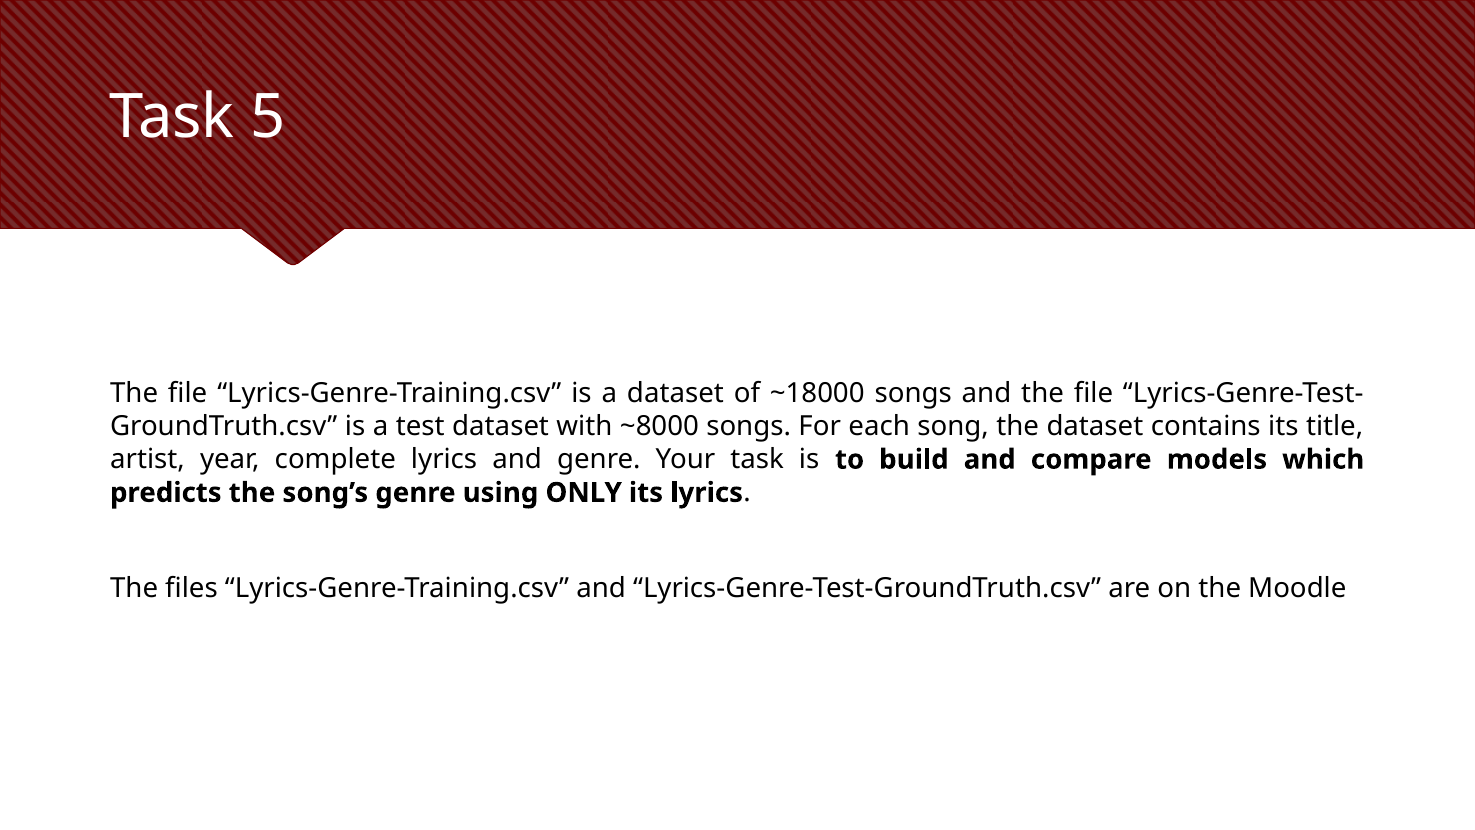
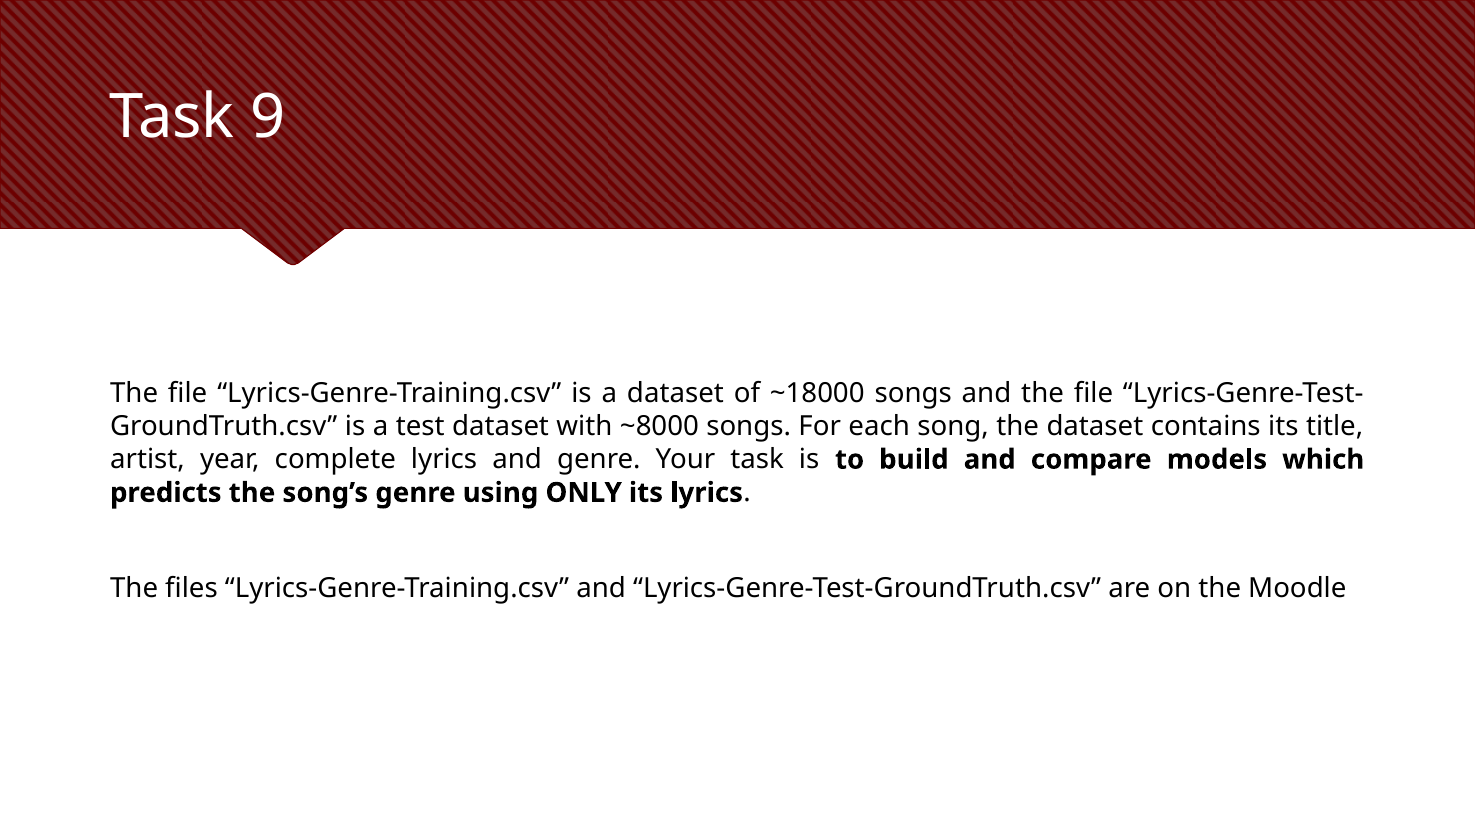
5: 5 -> 9
